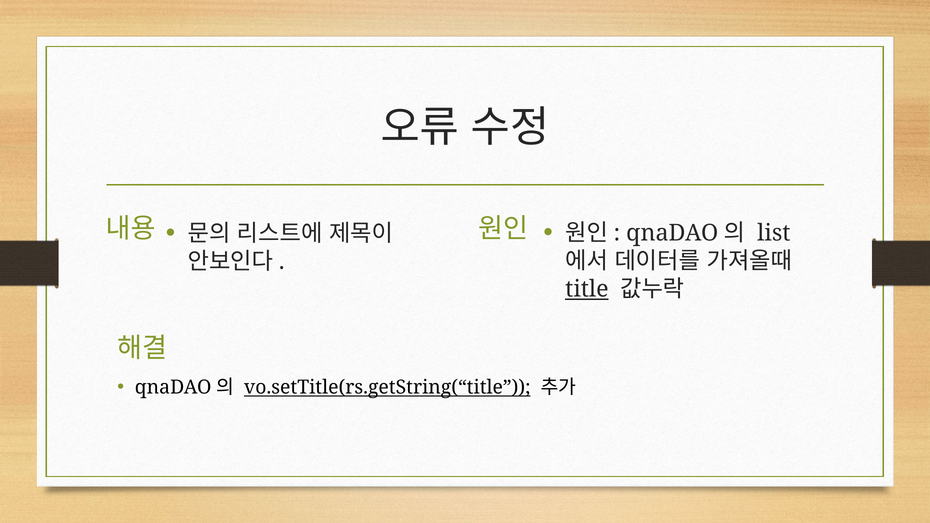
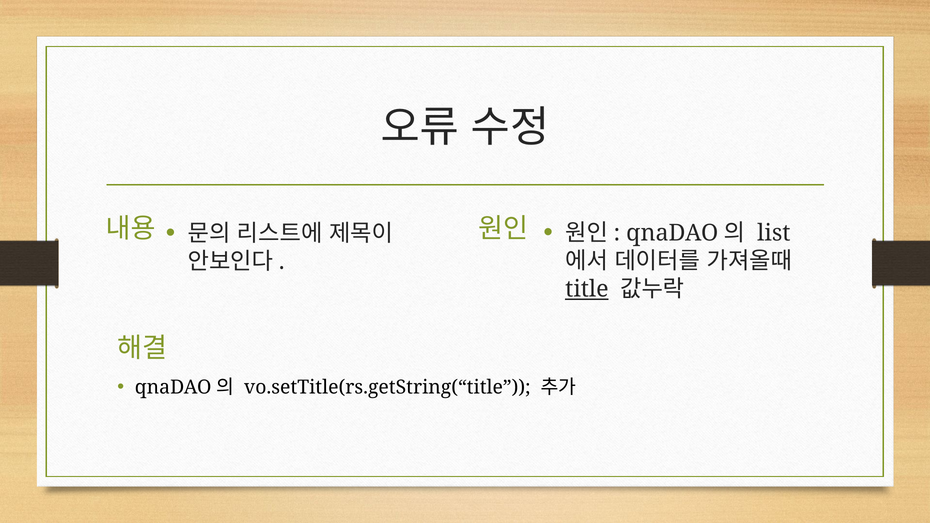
vo.setTitle(rs.getString(“title underline: present -> none
